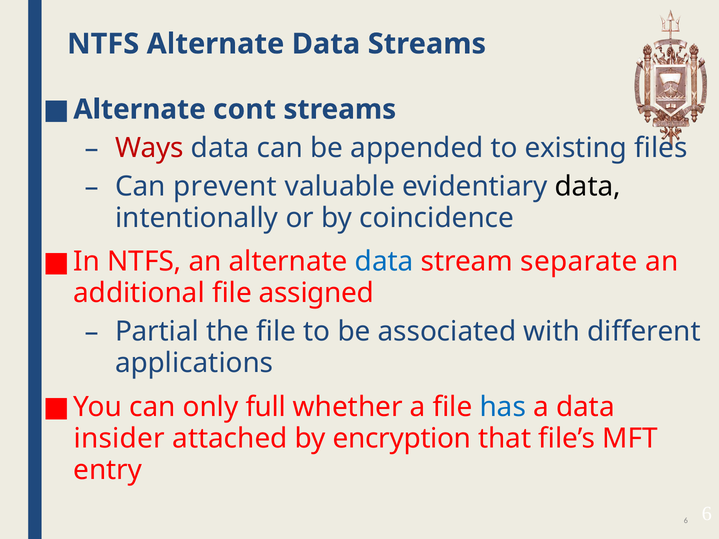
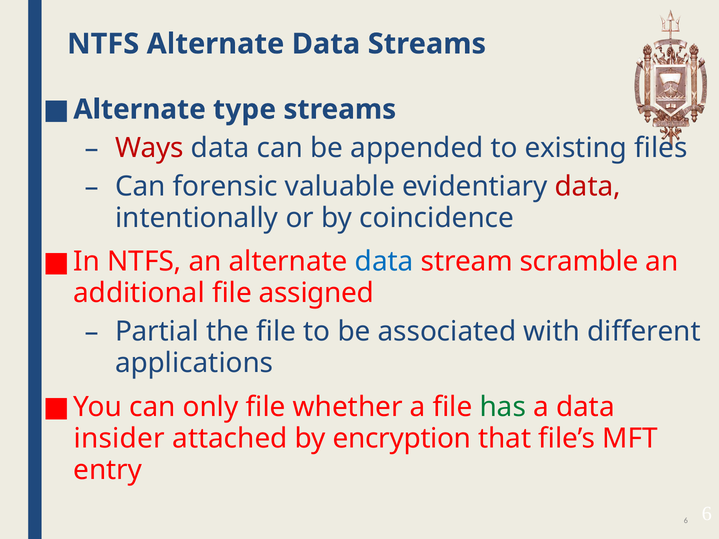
cont: cont -> type
prevent: prevent -> forensic
data at (588, 187) colour: black -> red
separate: separate -> scramble
only full: full -> file
has colour: blue -> green
